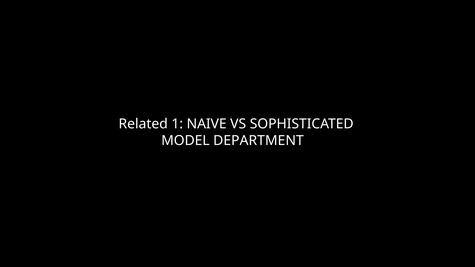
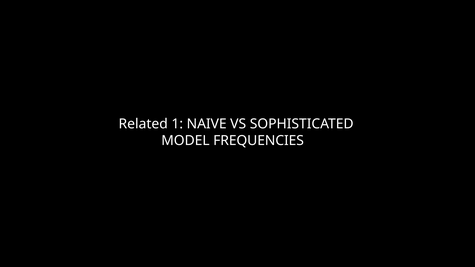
DEPARTMENT: DEPARTMENT -> FREQUENCIES
